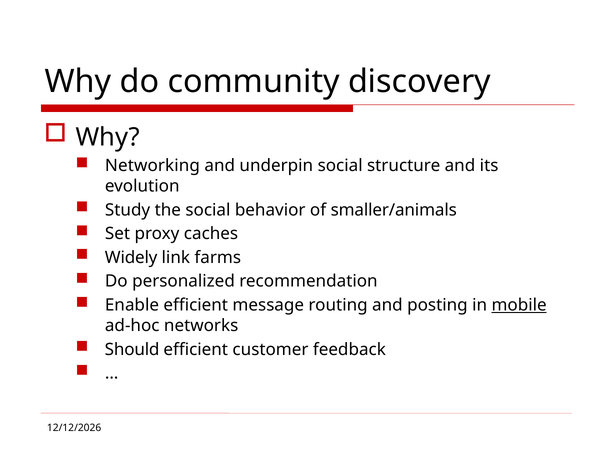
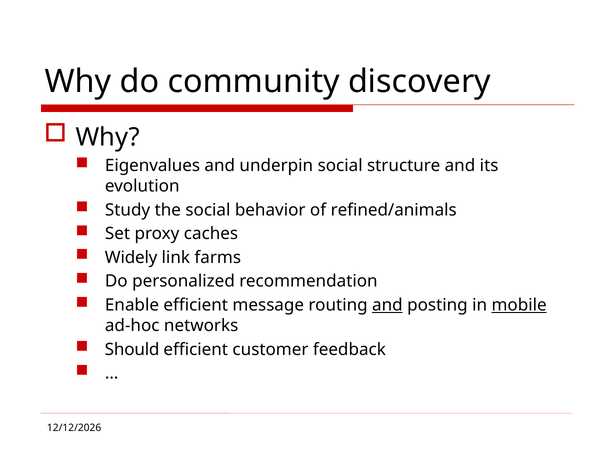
Networking: Networking -> Eigenvalues
smaller/animals: smaller/animals -> refined/animals
and at (387, 306) underline: none -> present
